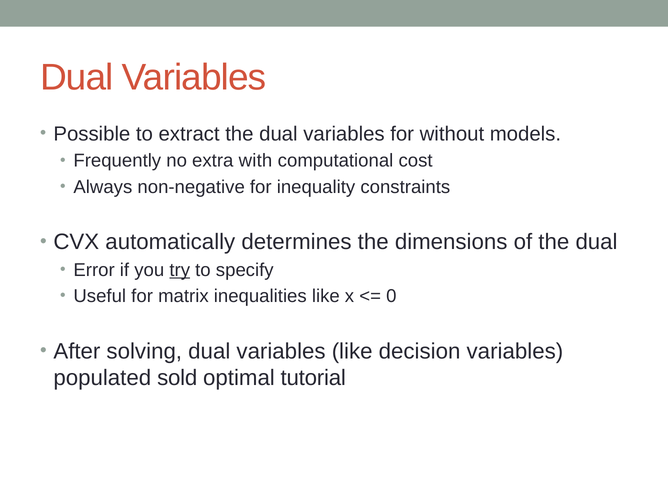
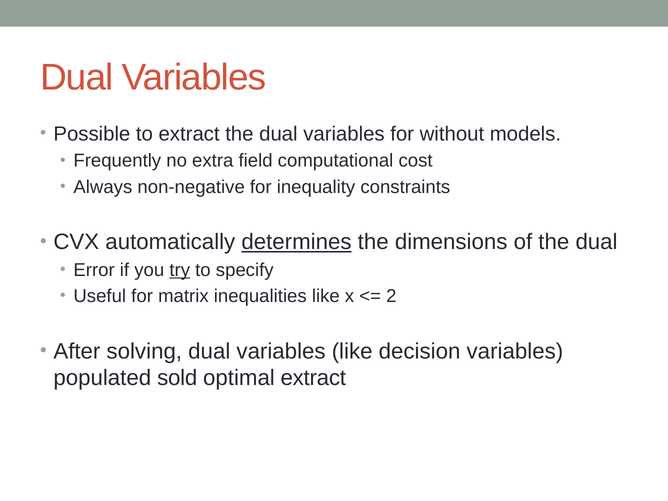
with: with -> field
determines underline: none -> present
0: 0 -> 2
optimal tutorial: tutorial -> extract
